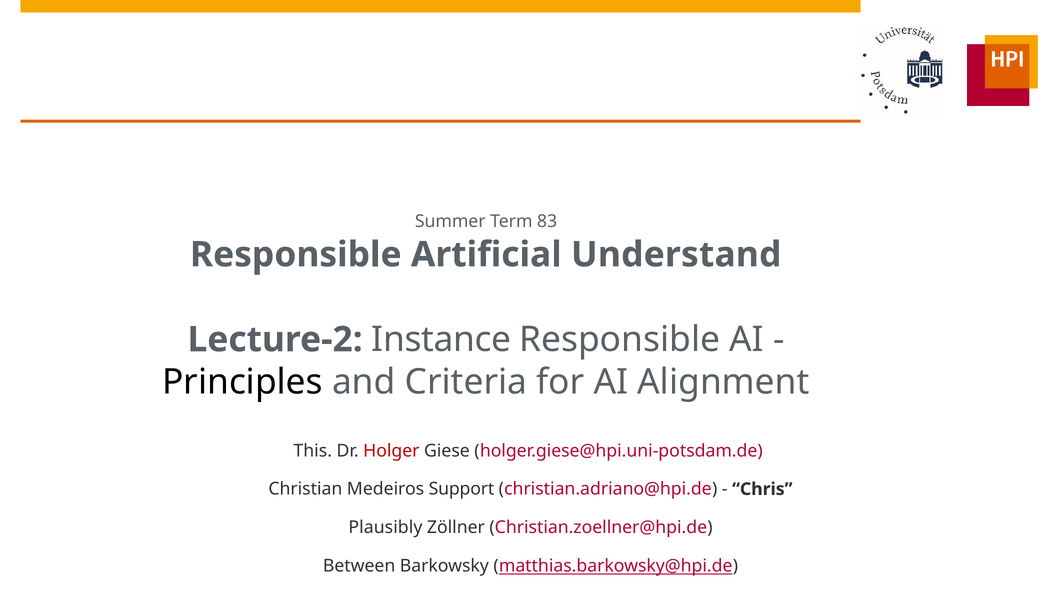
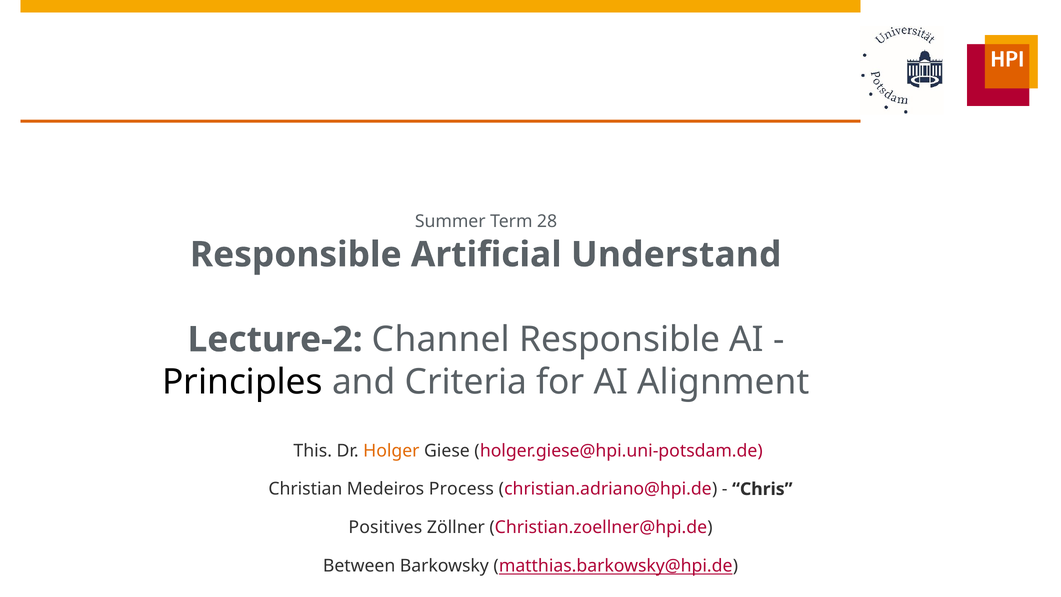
83: 83 -> 28
Instance: Instance -> Channel
Holger colour: red -> orange
Support: Support -> Process
Plausibly: Plausibly -> Positives
